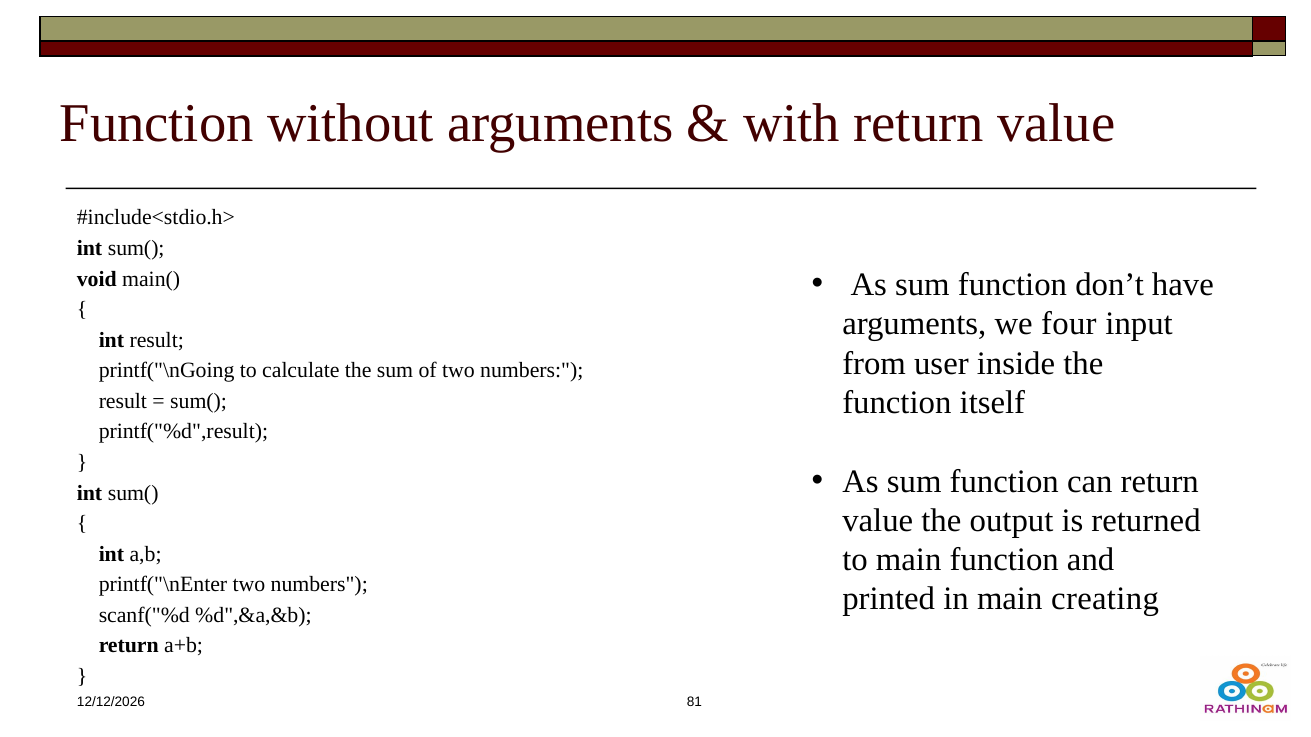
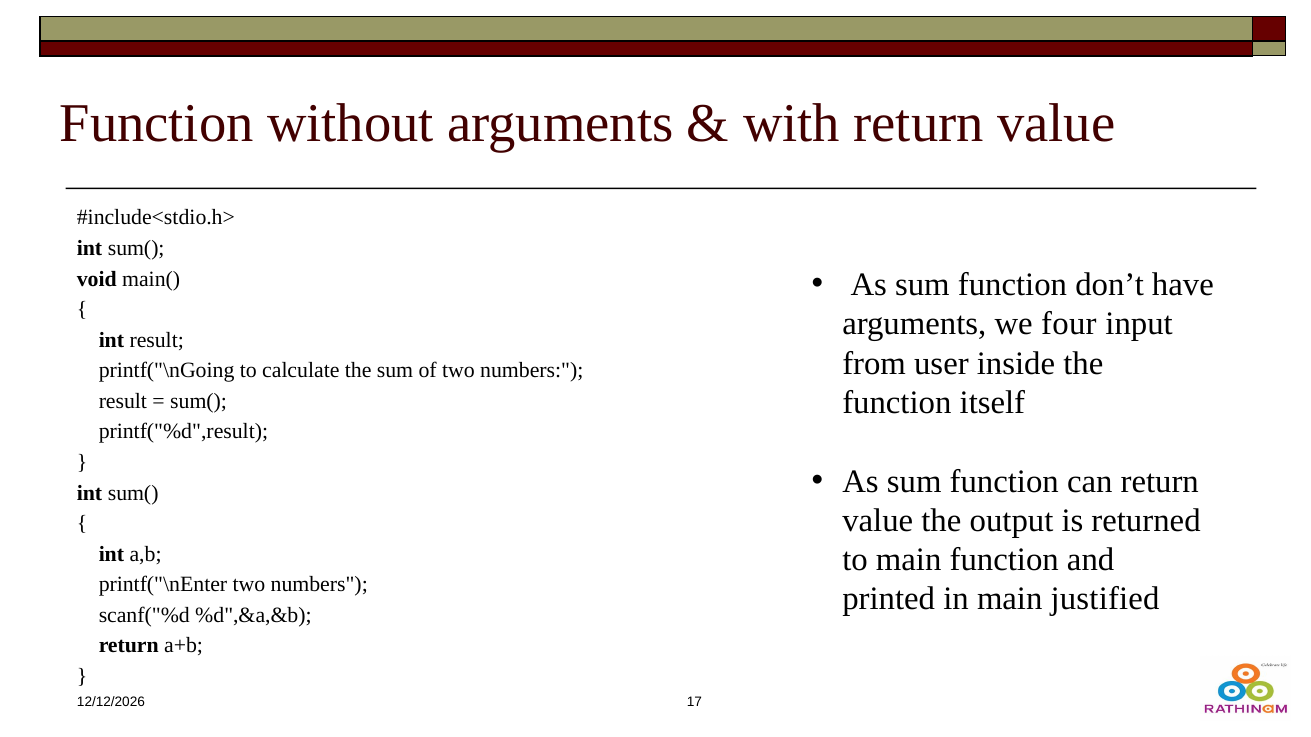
creating: creating -> justified
81: 81 -> 17
